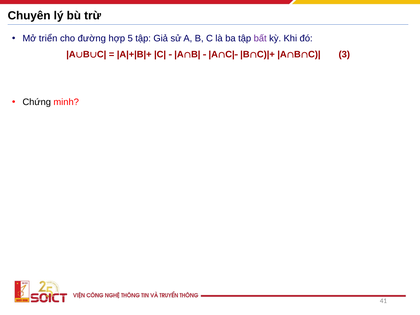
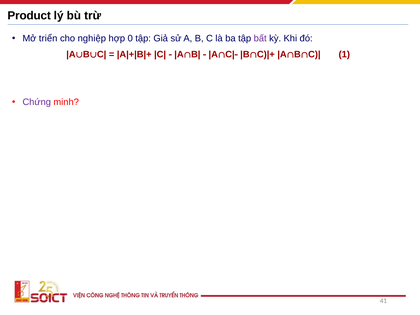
Chuyên: Chuyên -> Product
đường: đường -> nghiệp
5: 5 -> 0
3: 3 -> 1
Chứng colour: black -> purple
